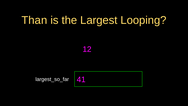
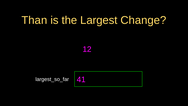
Looping: Looping -> Change
